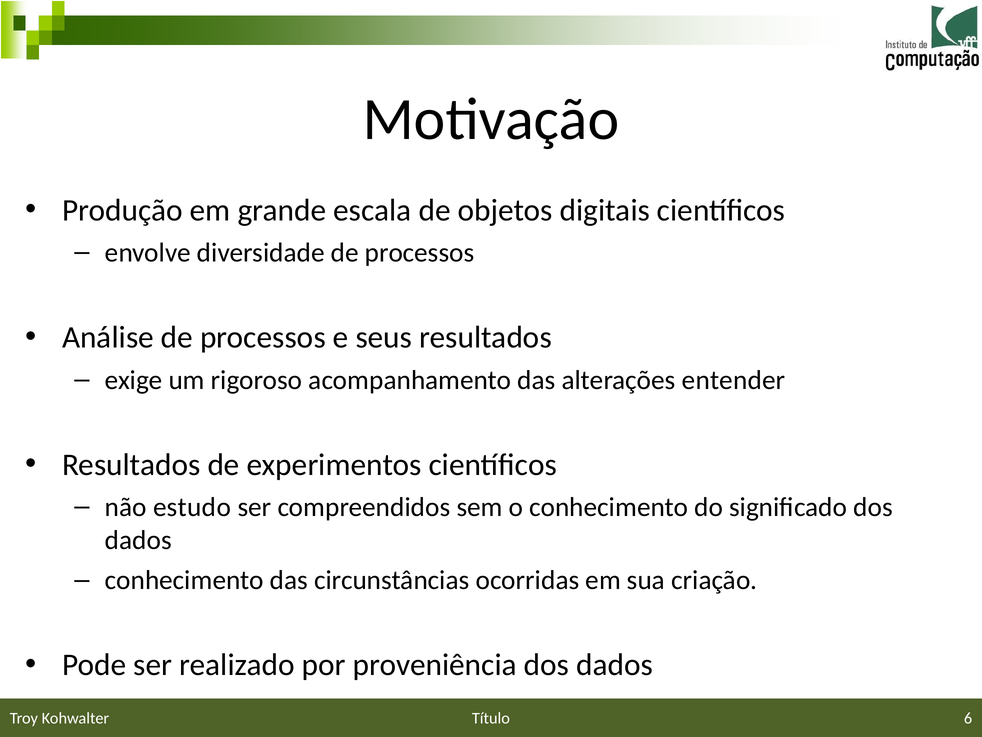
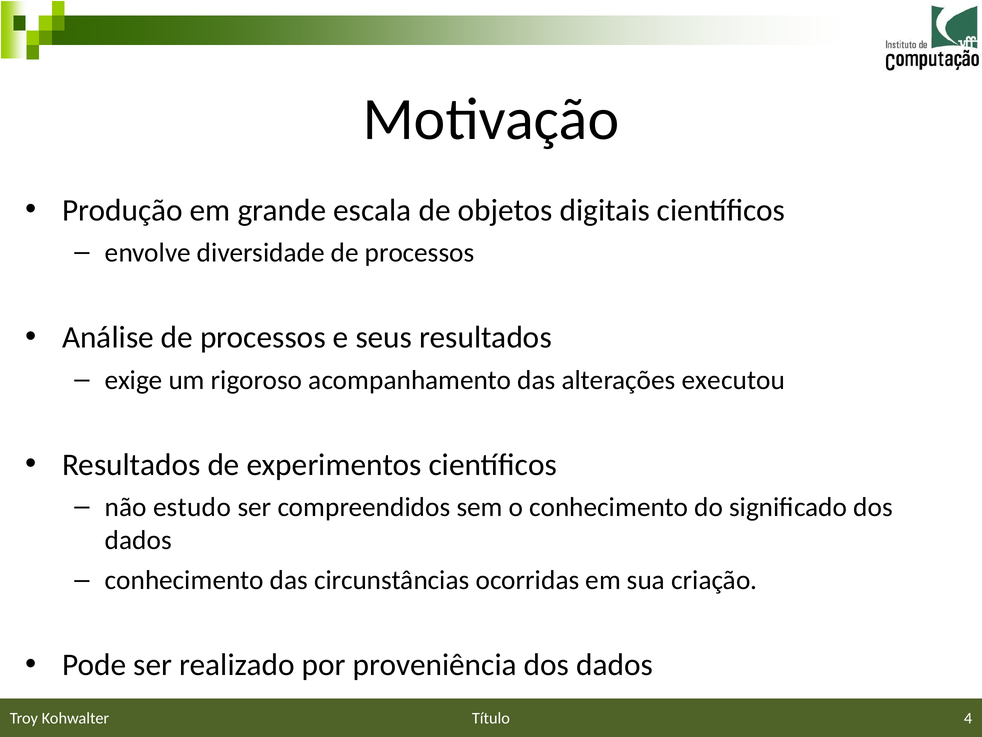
entender: entender -> executou
6: 6 -> 4
